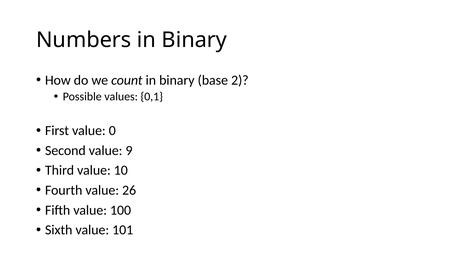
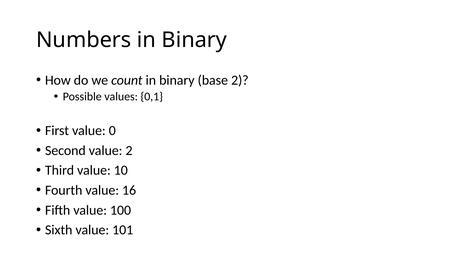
value 9: 9 -> 2
26: 26 -> 16
